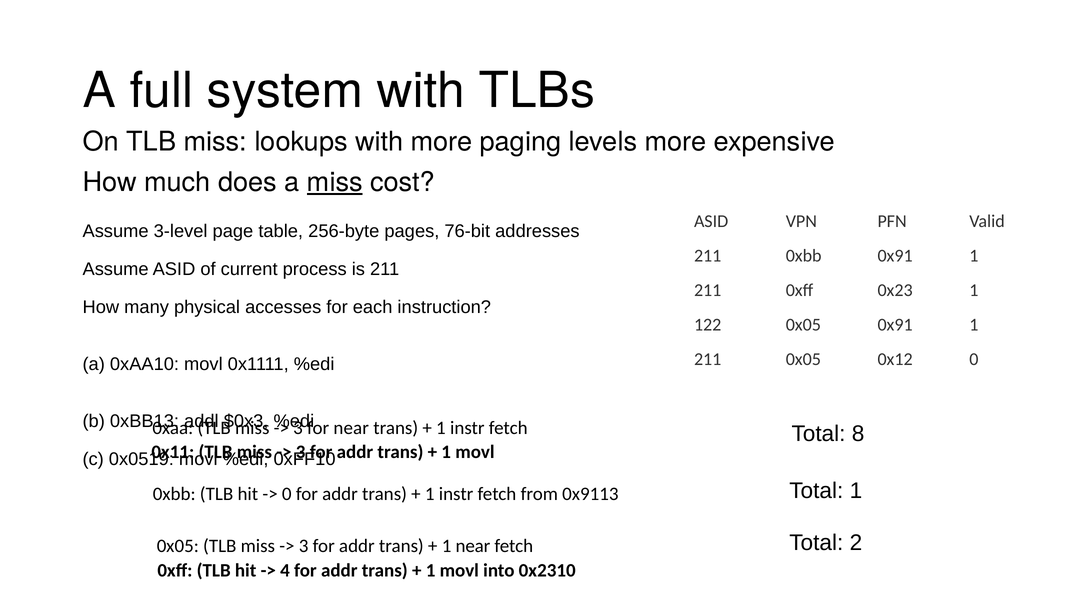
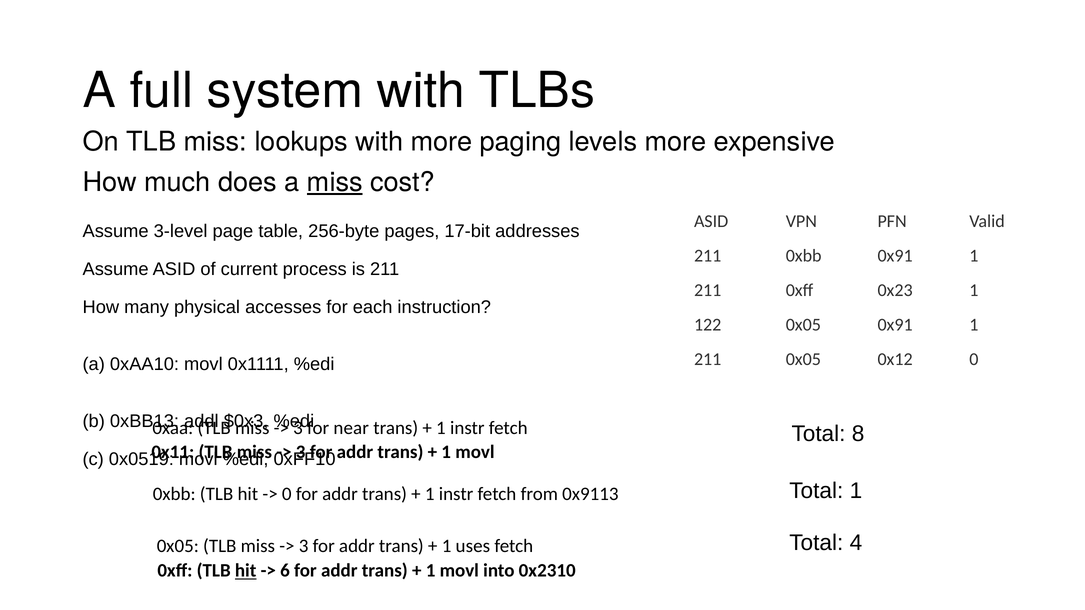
76-bit: 76-bit -> 17-bit
2: 2 -> 4
1 near: near -> uses
hit at (246, 571) underline: none -> present
4: 4 -> 6
